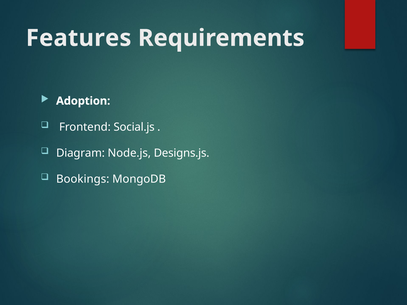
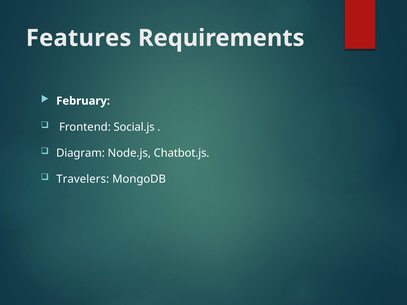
Adoption: Adoption -> February
Designs.js: Designs.js -> Chatbot.js
Bookings: Bookings -> Travelers
